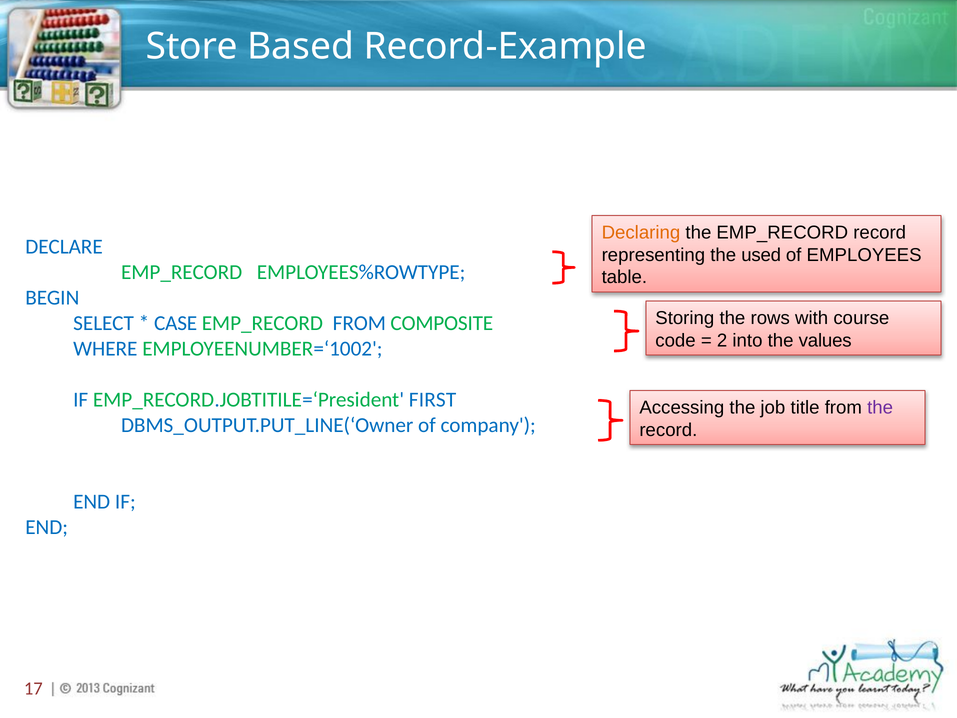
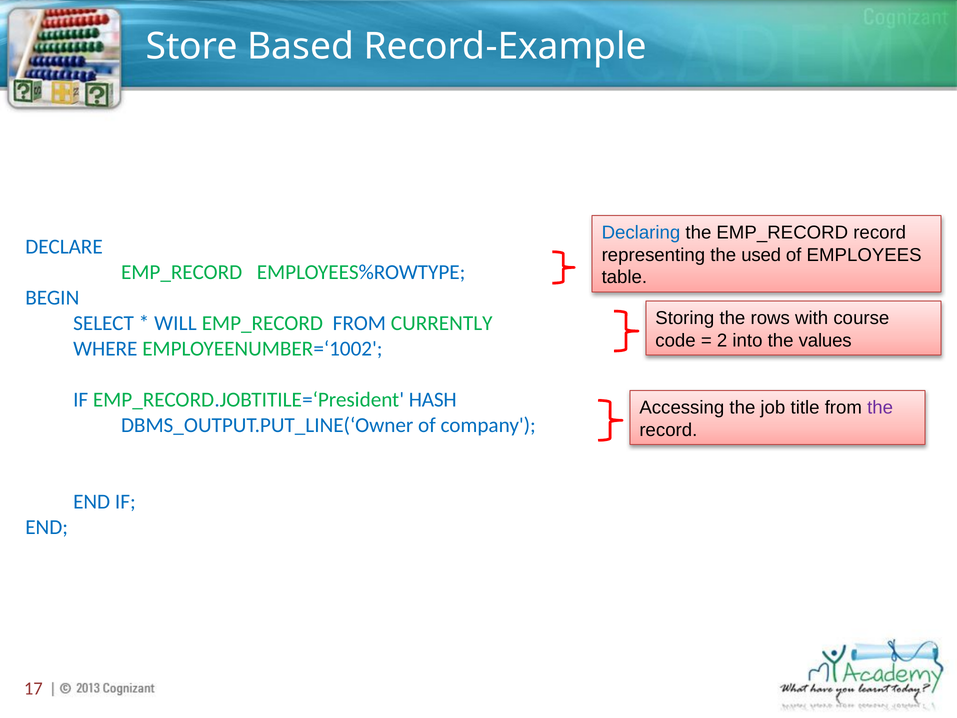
Declaring colour: orange -> blue
CASE: CASE -> WILL
COMPOSITE: COMPOSITE -> CURRENTLY
FIRST: FIRST -> HASH
